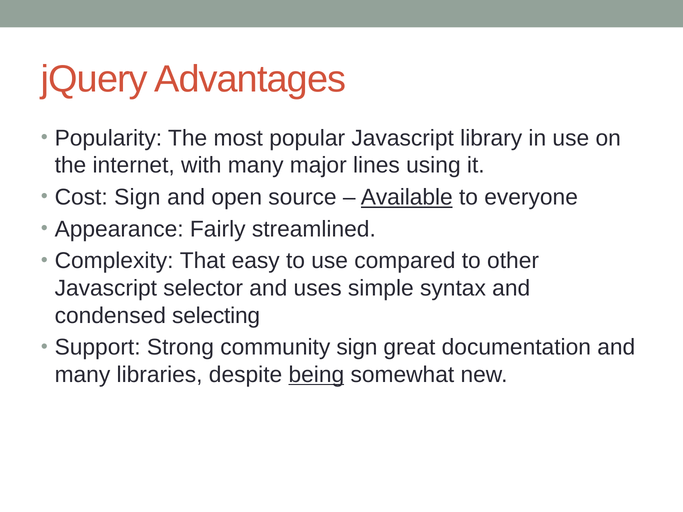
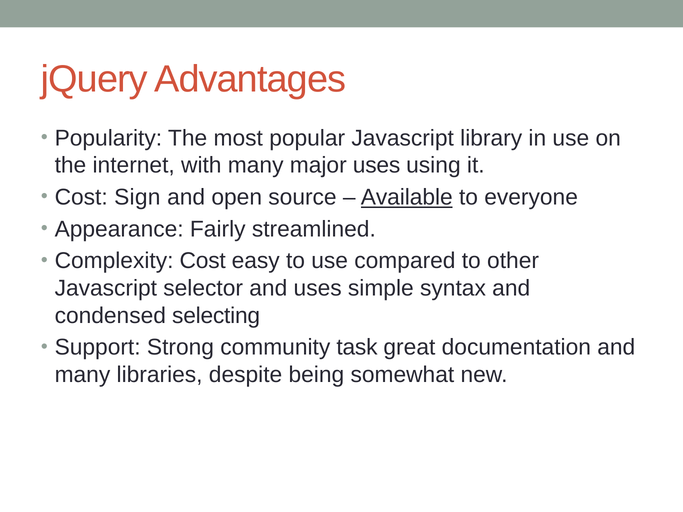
major lines: lines -> uses
Complexity That: That -> Cost
community sign: sign -> task
being underline: present -> none
